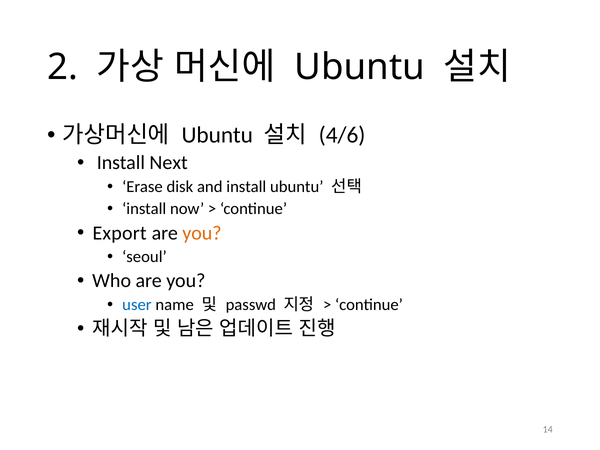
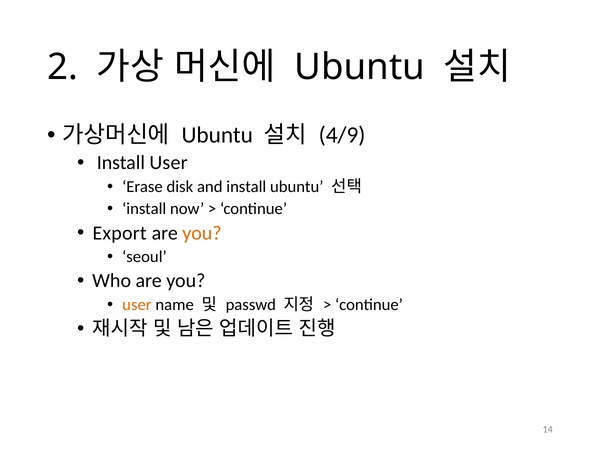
4/6: 4/6 -> 4/9
Install Next: Next -> User
user at (137, 305) colour: blue -> orange
